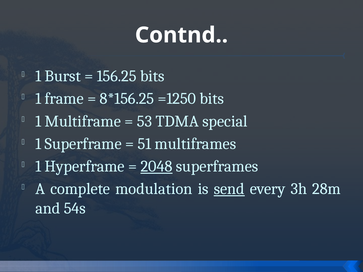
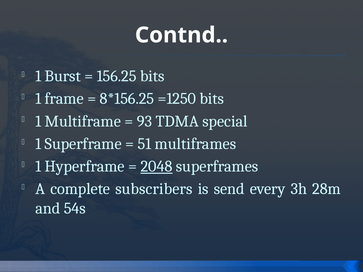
53: 53 -> 93
modulation: modulation -> subscribers
send underline: present -> none
